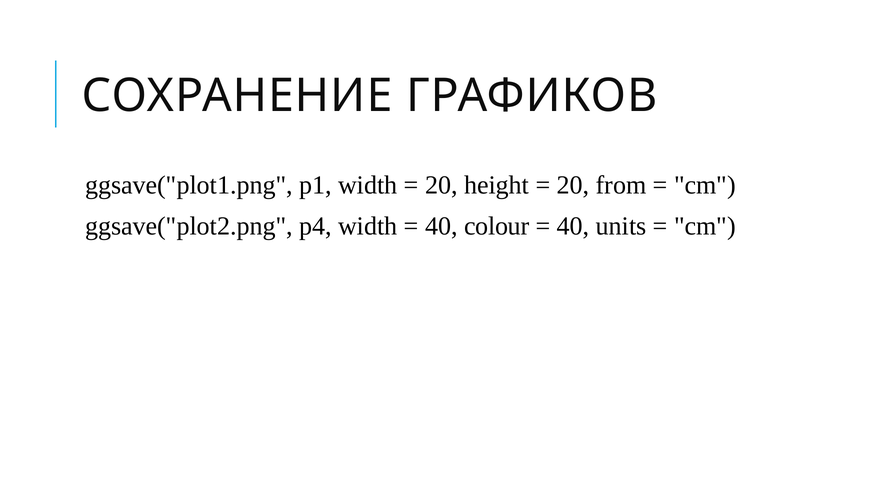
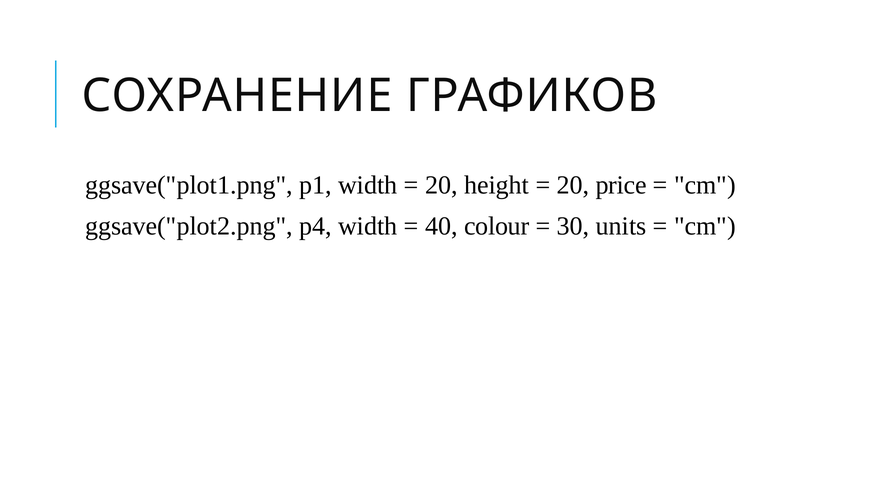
from: from -> price
40 at (573, 226): 40 -> 30
